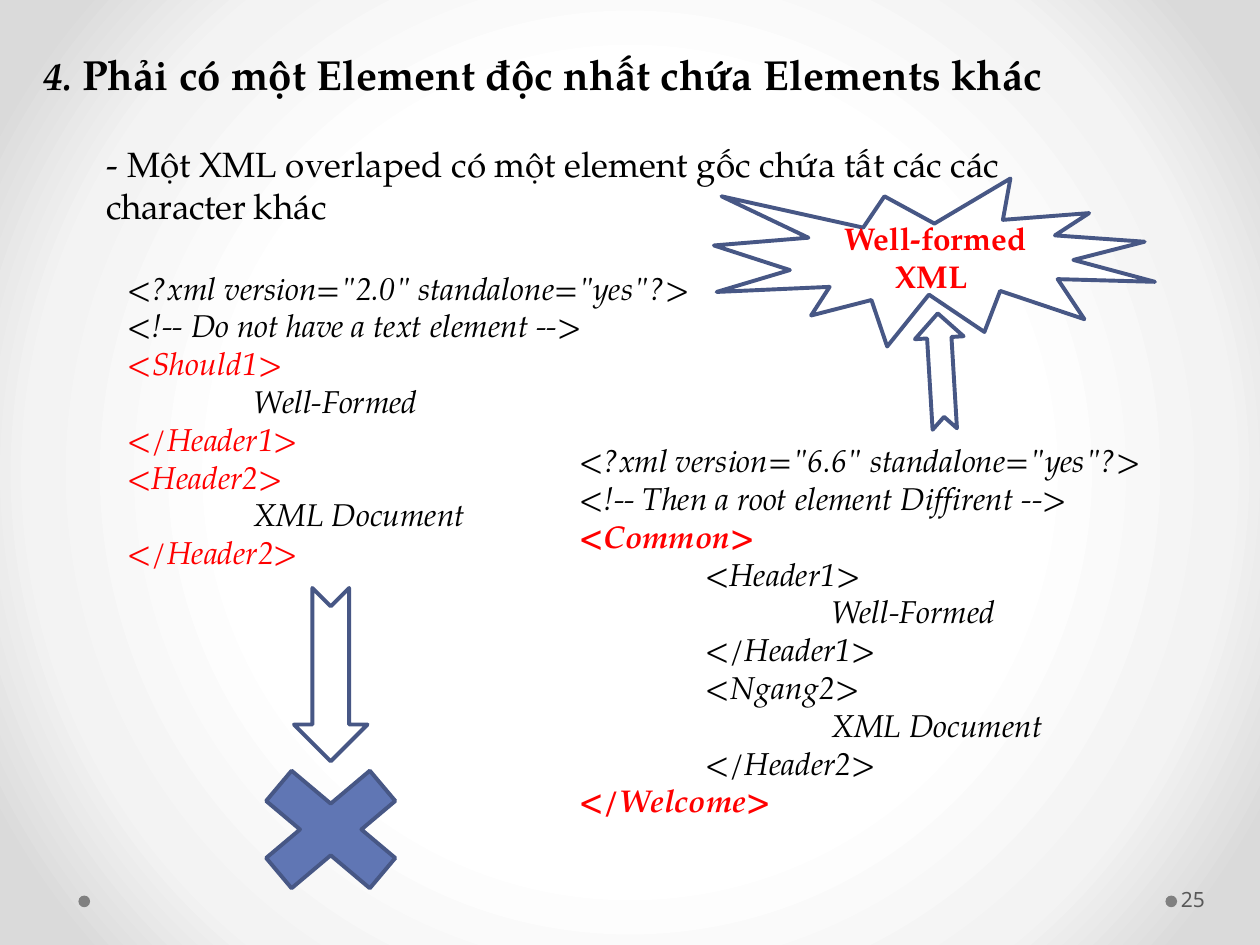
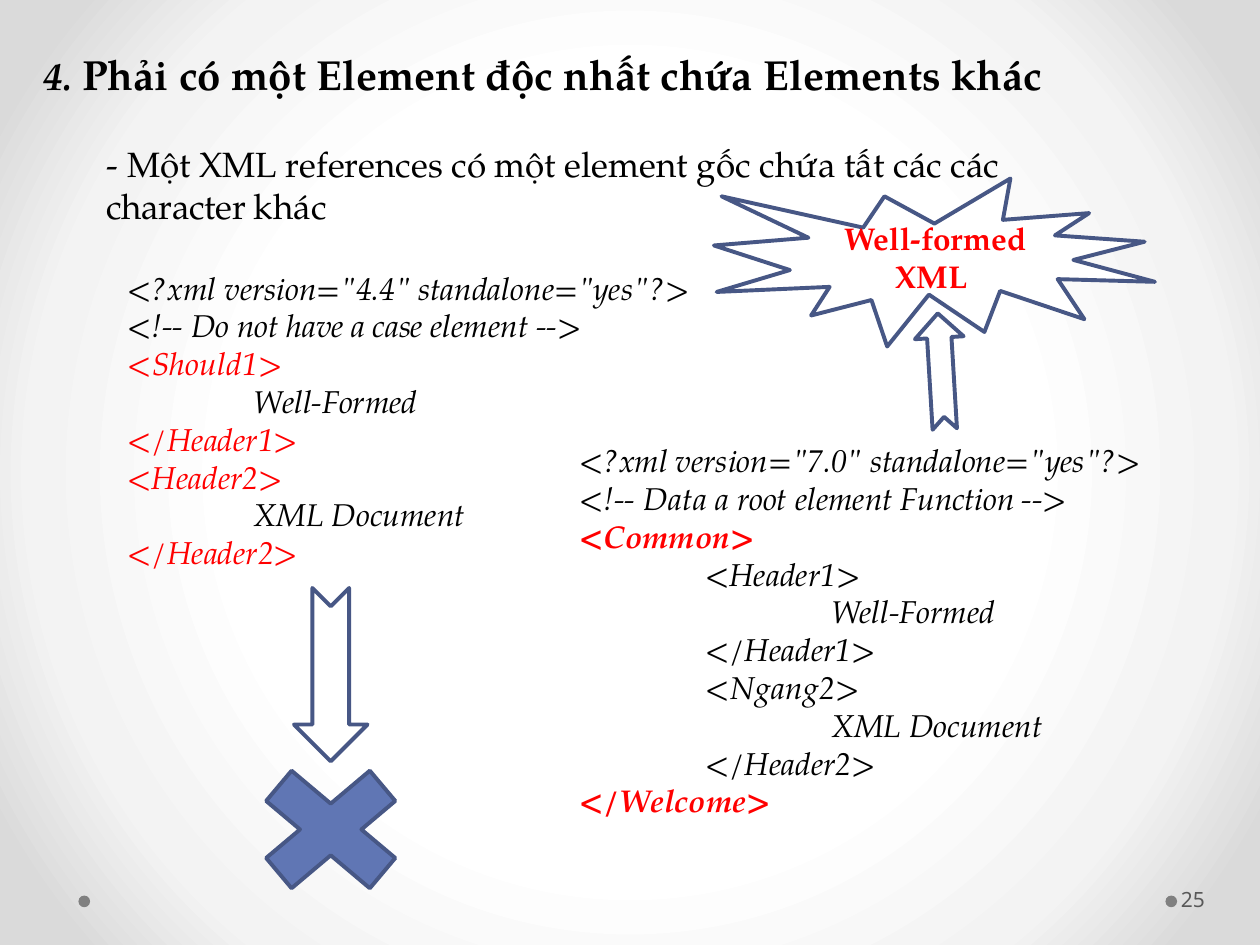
overlaped: overlaped -> references
version="2.0: version="2.0 -> version="4.4
text: text -> case
version="6.6: version="6.6 -> version="7.0
Then: Then -> Data
Diffirent: Diffirent -> Function
